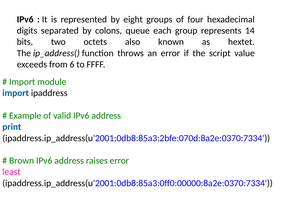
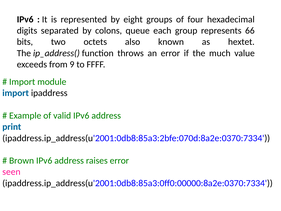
14: 14 -> 66
script: script -> much
6: 6 -> 9
least: least -> seen
